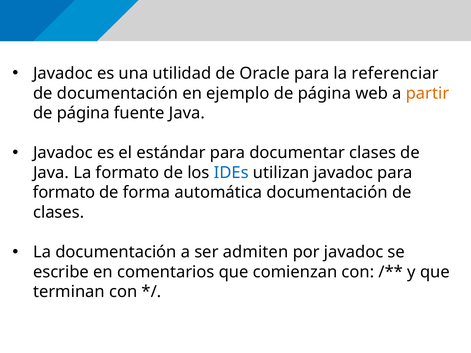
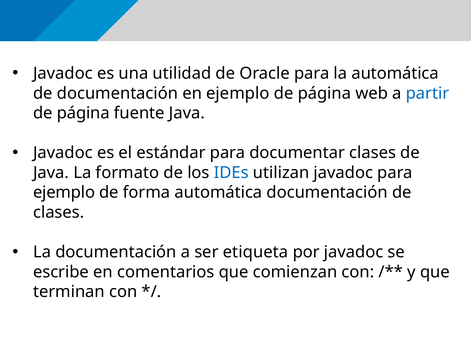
la referenciar: referenciar -> automática
partir colour: orange -> blue
formato at (64, 193): formato -> ejemplo
admiten: admiten -> etiqueta
